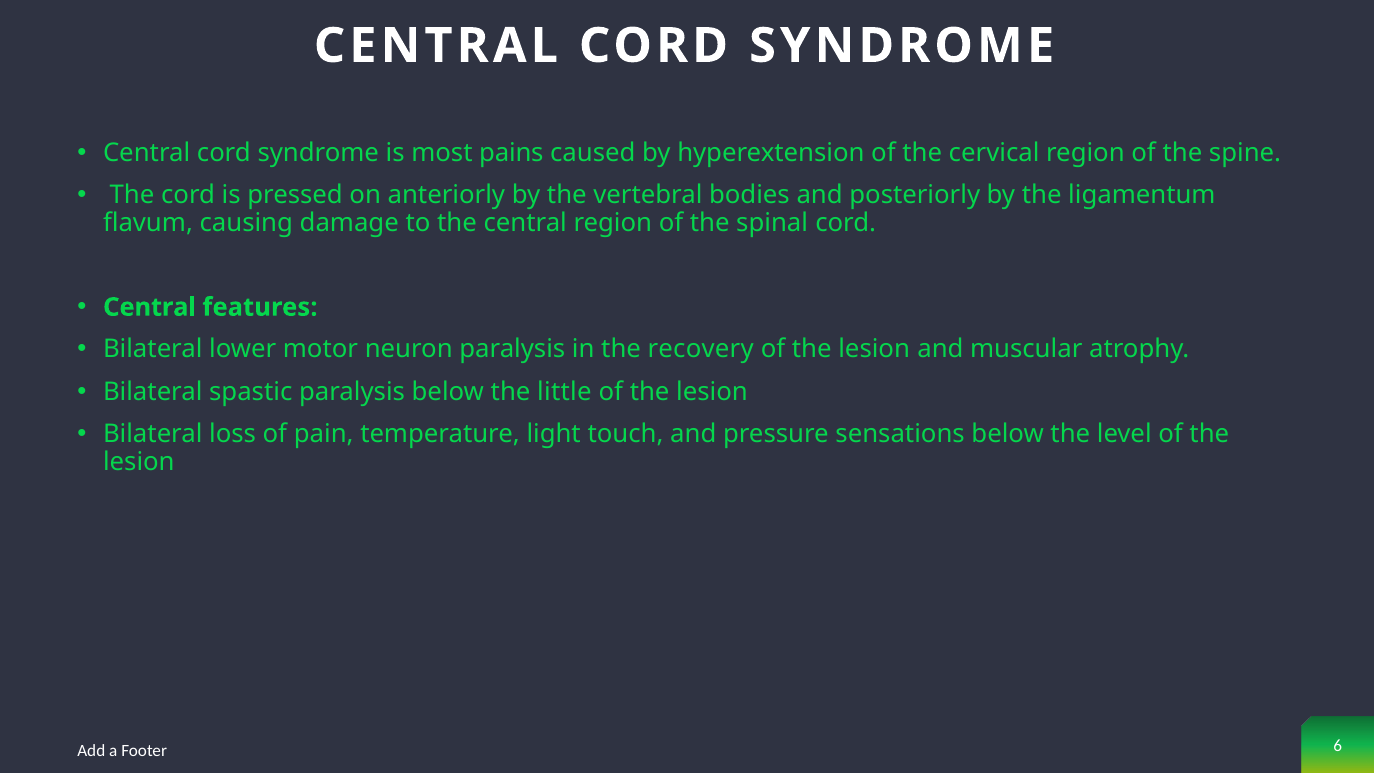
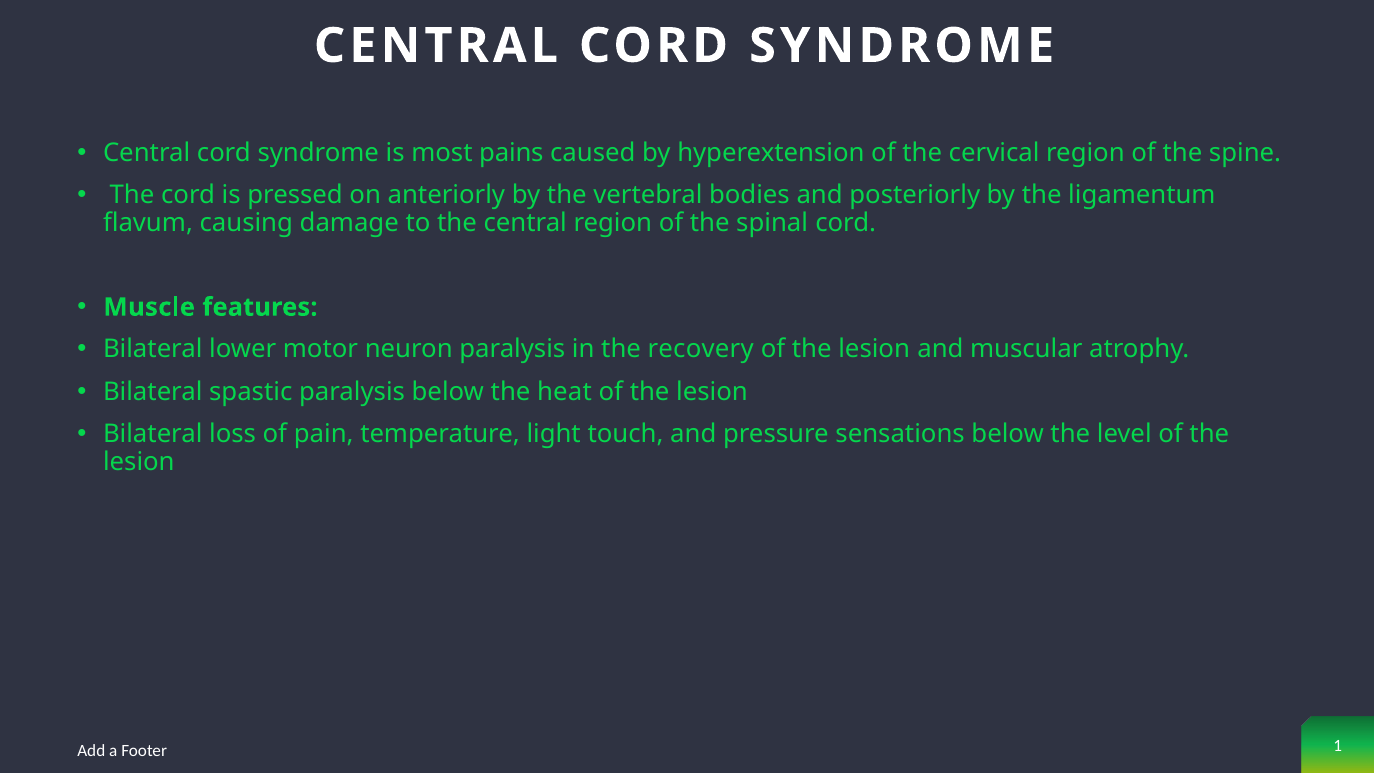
Central at (149, 307): Central -> Muscle
little: little -> heat
6: 6 -> 1
